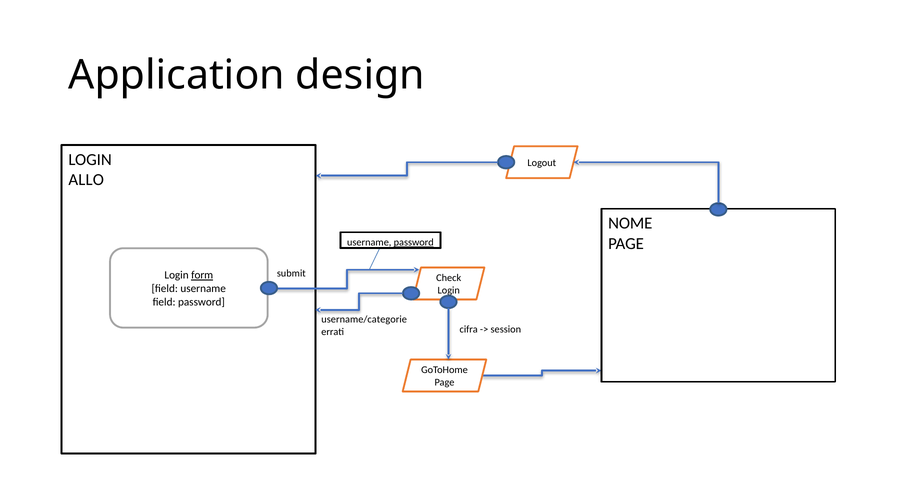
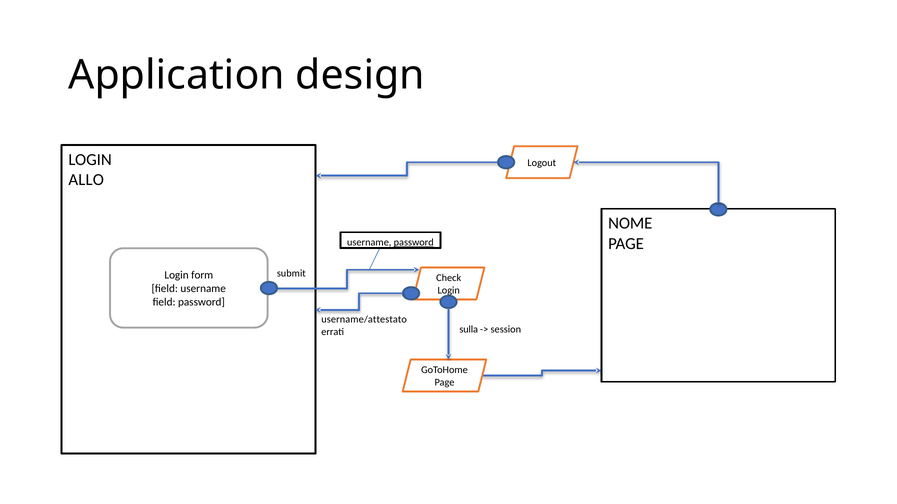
form underline: present -> none
username/categorie: username/categorie -> username/attestato
cifra: cifra -> sulla
